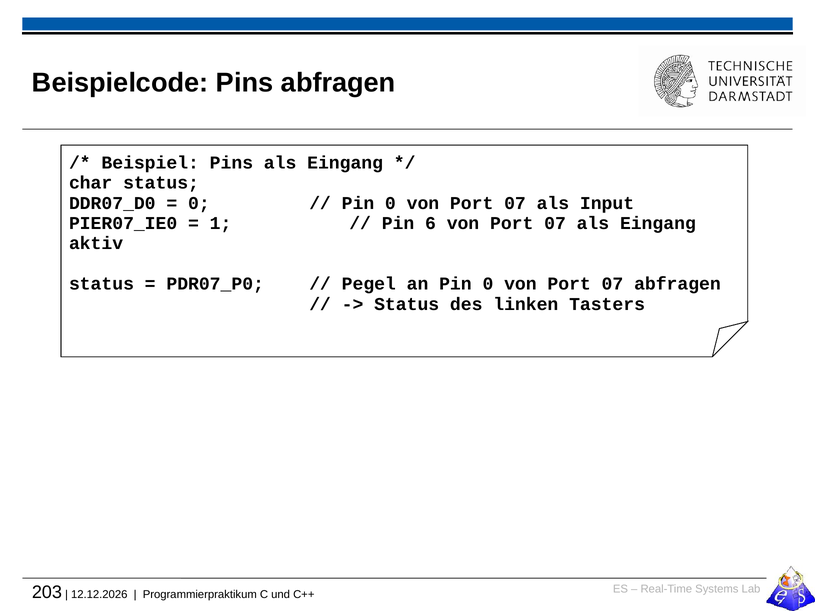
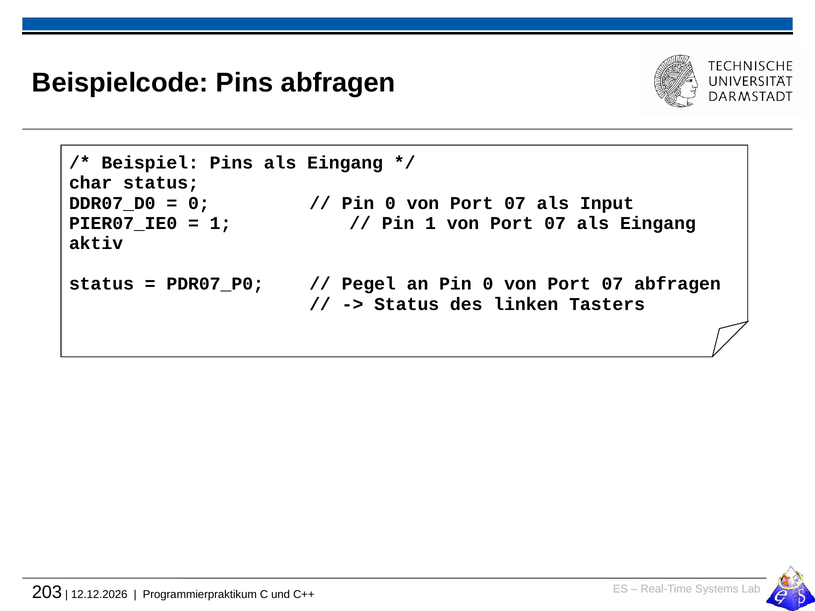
Pin 6: 6 -> 1
